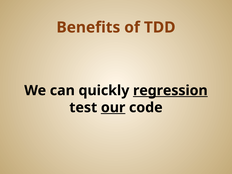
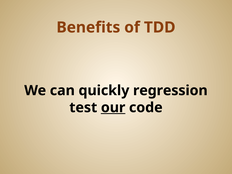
regression underline: present -> none
